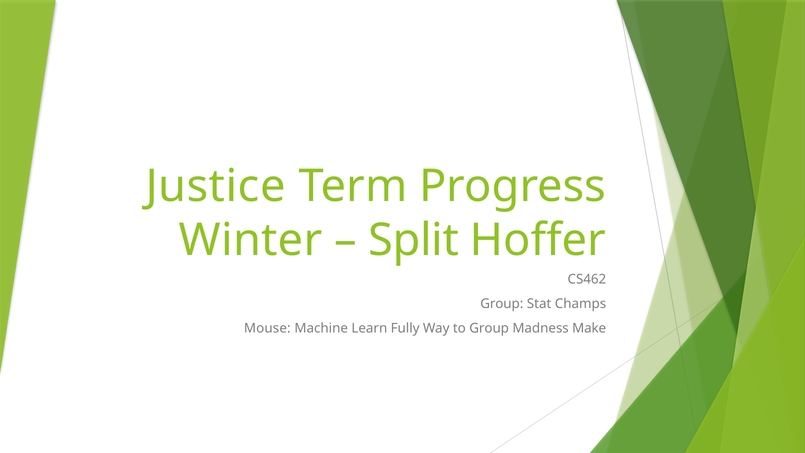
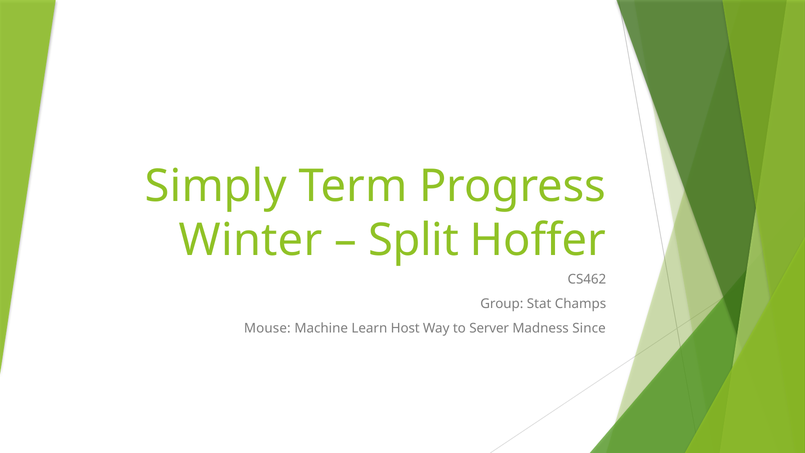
Justice: Justice -> Simply
Fully: Fully -> Host
to Group: Group -> Server
Make: Make -> Since
